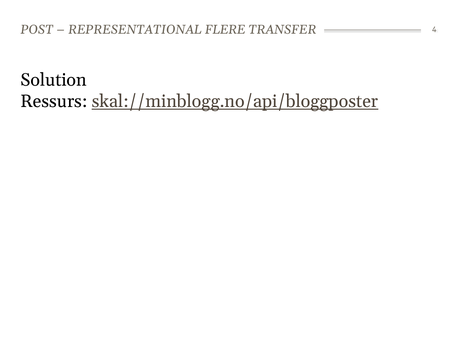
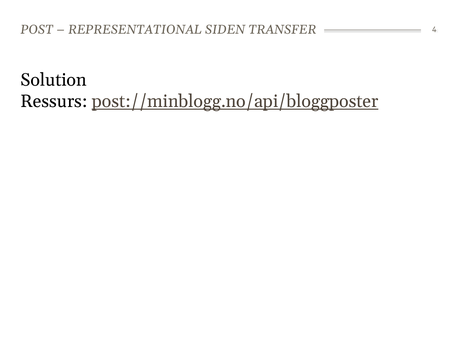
FLERE: FLERE -> SIDEN
skal://minblogg.no/api/bloggposter: skal://minblogg.no/api/bloggposter -> post://minblogg.no/api/bloggposter
